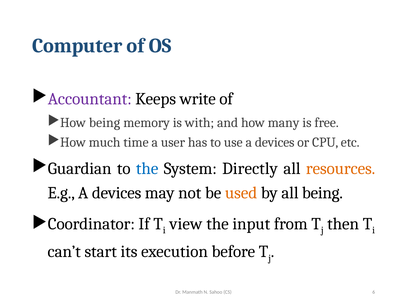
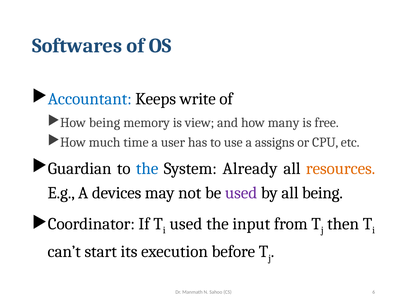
Computer: Computer -> Softwares
Accountant colour: purple -> blue
with: with -> view
use a devices: devices -> assigns
Directly: Directly -> Already
used at (241, 193) colour: orange -> purple
view at (186, 223): view -> used
